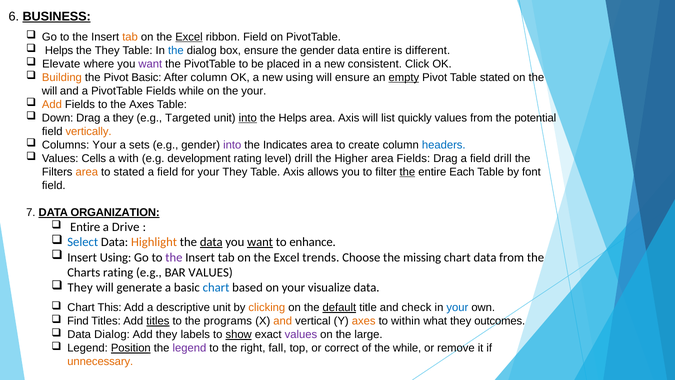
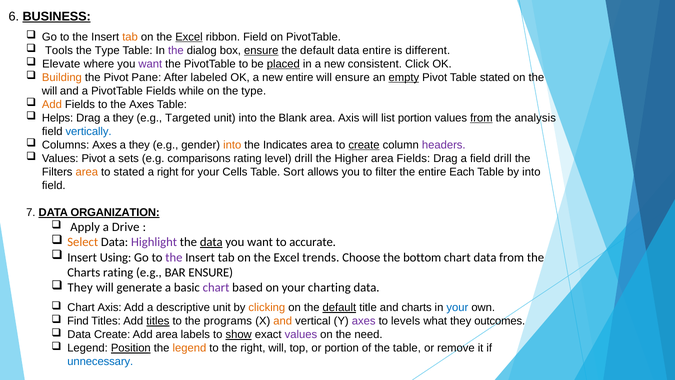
Helps at (59, 50): Helps -> Tools
They at (107, 50): They -> Type
the at (176, 50) colour: blue -> purple
ensure at (261, 50) underline: none -> present
gender at (317, 50): gender -> default
placed underline: none -> present
Pivot Basic: Basic -> Pane
After column: column -> labeled
new using: using -> entire
on the your: your -> type
Down: Down -> Helps
into at (248, 118) underline: present -> none
the Helps: Helps -> Blank
list quickly: quickly -> portion
from at (481, 118) underline: none -> present
potential: potential -> analysis
vertically colour: orange -> blue
Columns Your: Your -> Axes
sets at (139, 145): sets -> they
into at (232, 145) colour: purple -> orange
create at (364, 145) underline: none -> present
headers colour: blue -> purple
Values Cells: Cells -> Pivot
with: with -> sets
development: development -> comparisons
field at (168, 172): field -> right
your They: They -> Cells
Table Axis: Axis -> Sort
the at (407, 172) underline: present -> none
by font: font -> into
Entire at (85, 227): Entire -> Apply
Select colour: blue -> orange
Highlight colour: orange -> purple
want at (260, 242) underline: present -> none
enhance: enhance -> accurate
missing: missing -> bottom
BAR VALUES: VALUES -> ENSURE
chart at (216, 288) colour: blue -> purple
visualize: visualize -> charting
Chart This: This -> Axis
and check: check -> charts
axes at (364, 321) colour: orange -> purple
within: within -> levels
Data Dialog: Dialog -> Create
Add they: they -> area
large: large -> need
legend at (189, 348) colour: purple -> orange
right fall: fall -> will
or correct: correct -> portion
the while: while -> table
unnecessary colour: orange -> blue
